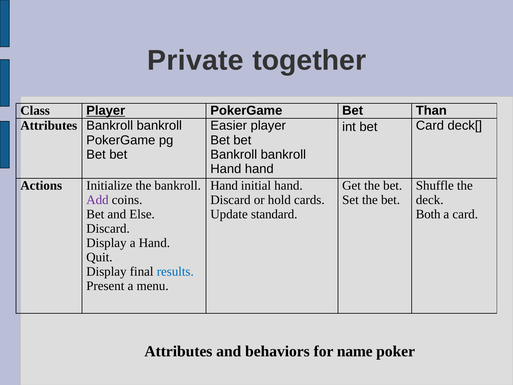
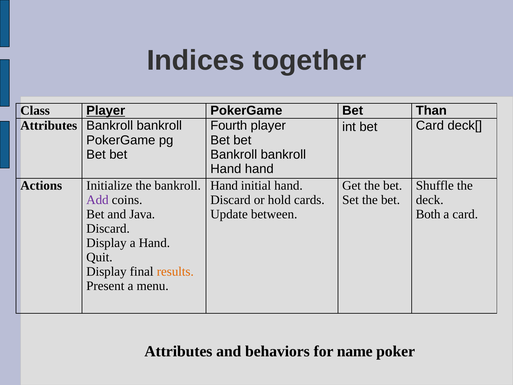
Private: Private -> Indices
Easier: Easier -> Fourth
Else: Else -> Java
standard: standard -> between
results colour: blue -> orange
